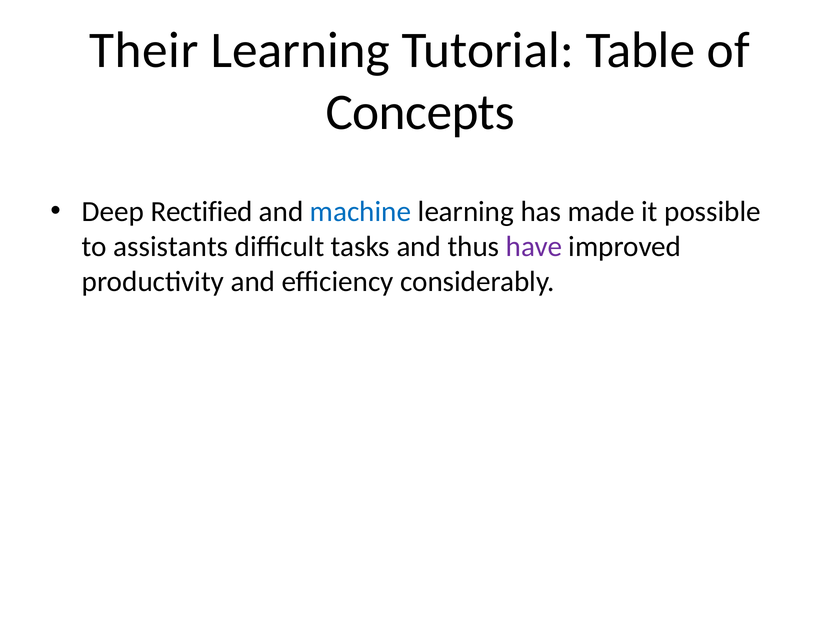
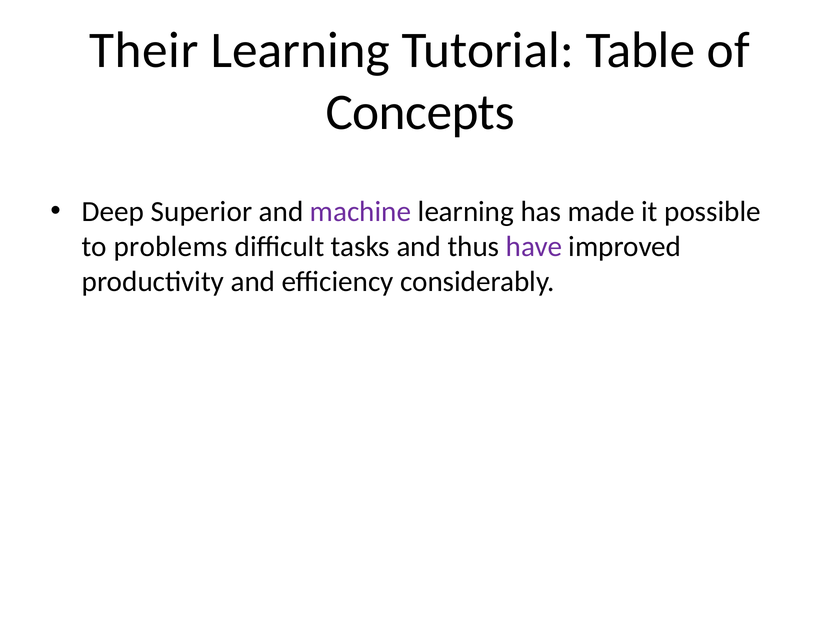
Rectified: Rectified -> Superior
machine colour: blue -> purple
assistants: assistants -> problems
